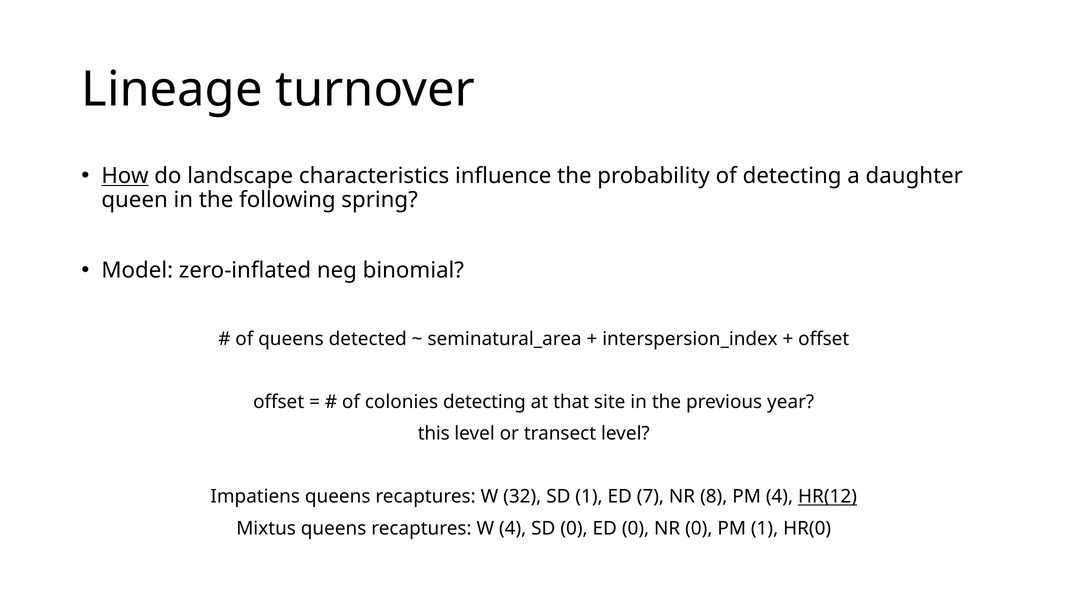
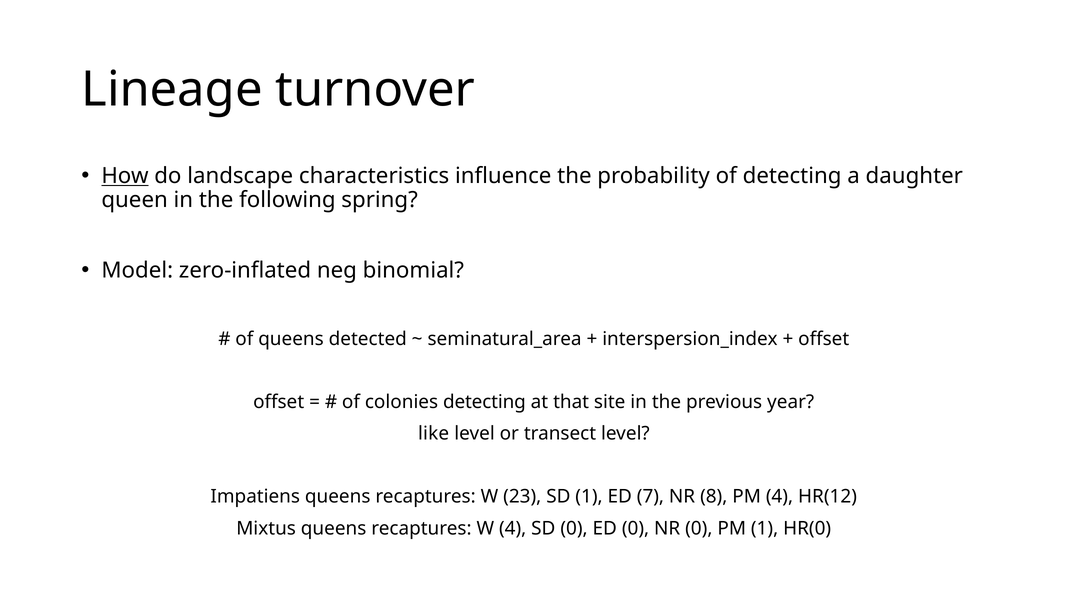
this: this -> like
32: 32 -> 23
HR(12 underline: present -> none
